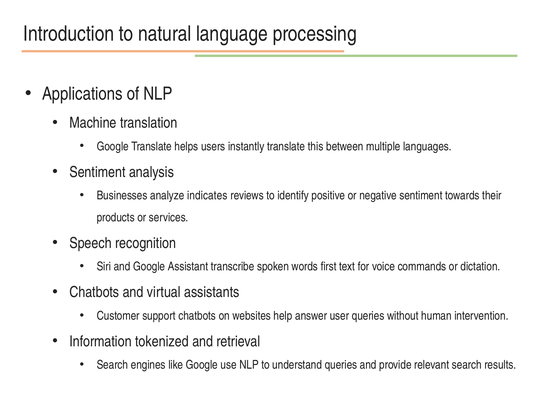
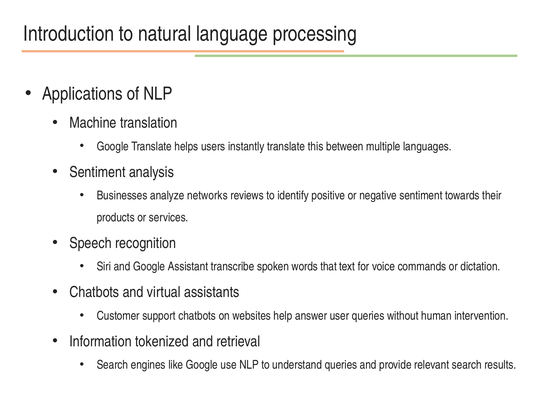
indicates: indicates -> networks
first: first -> that
